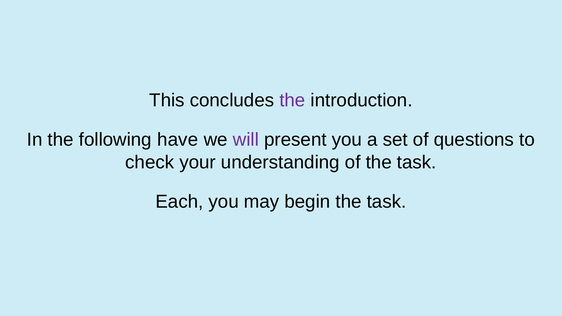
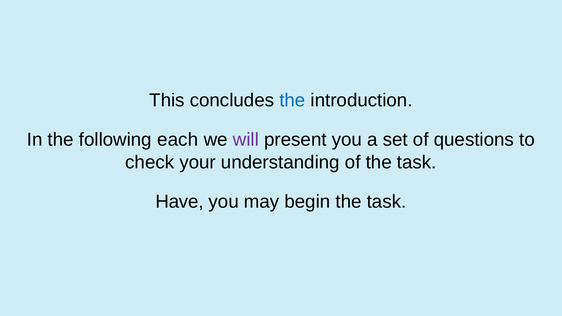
the at (292, 100) colour: purple -> blue
have: have -> each
Each: Each -> Have
